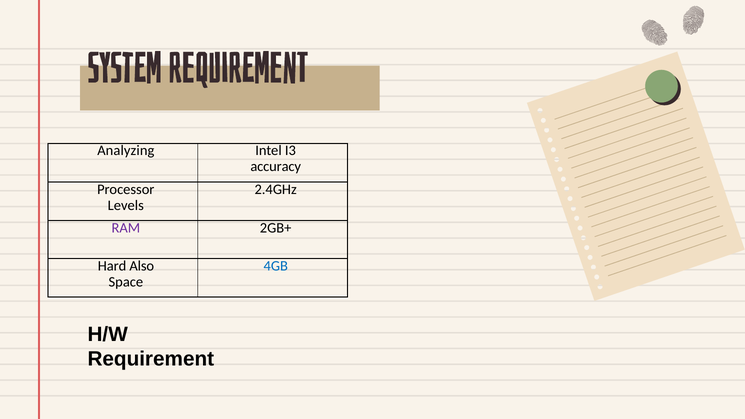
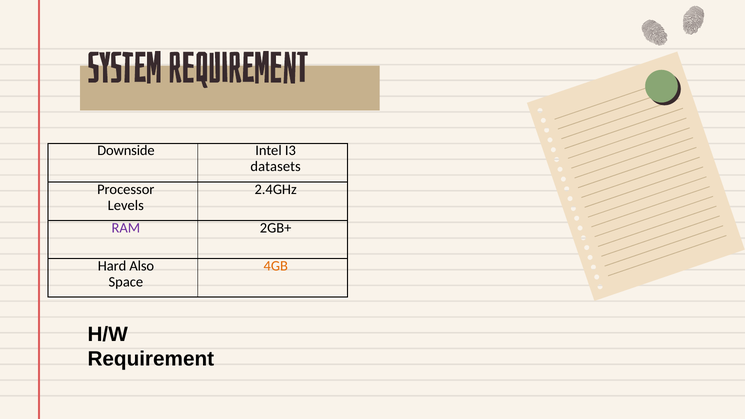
Analyzing: Analyzing -> Downside
accuracy: accuracy -> datasets
4GB colour: blue -> orange
